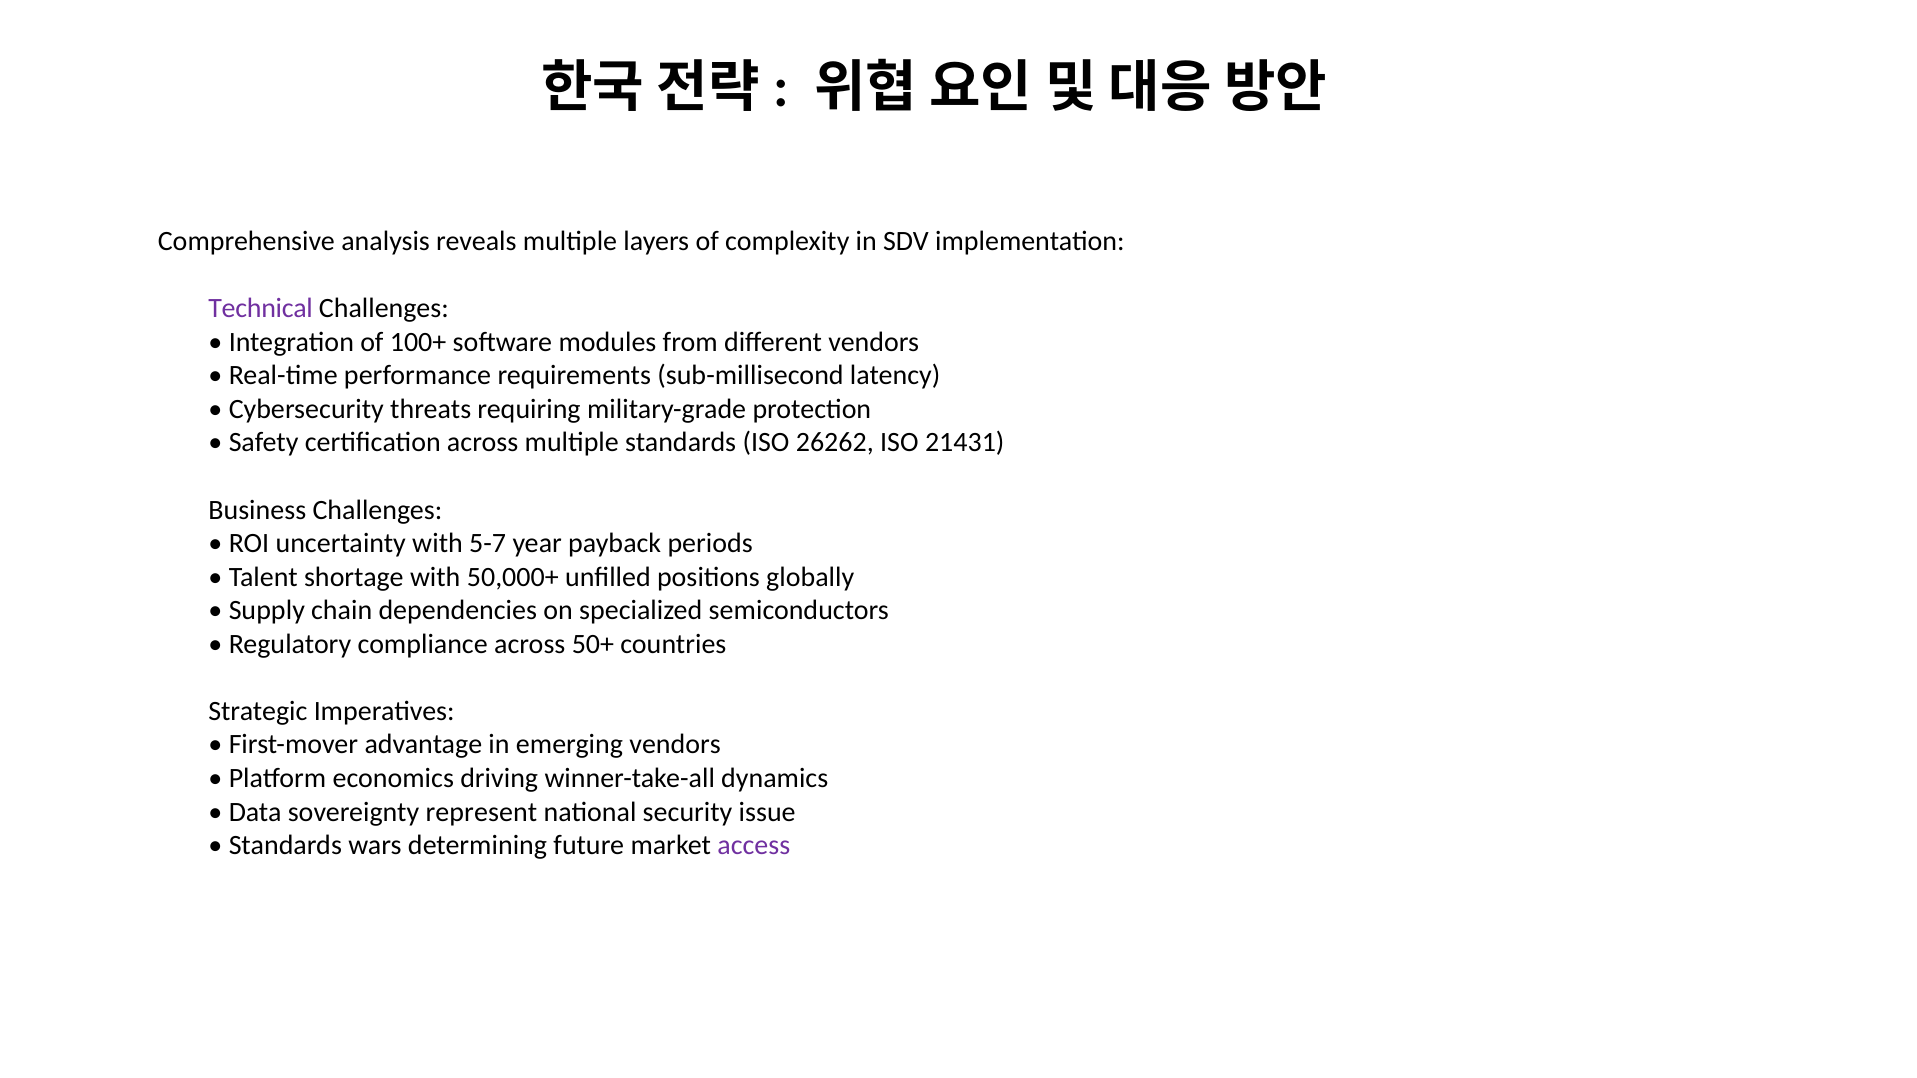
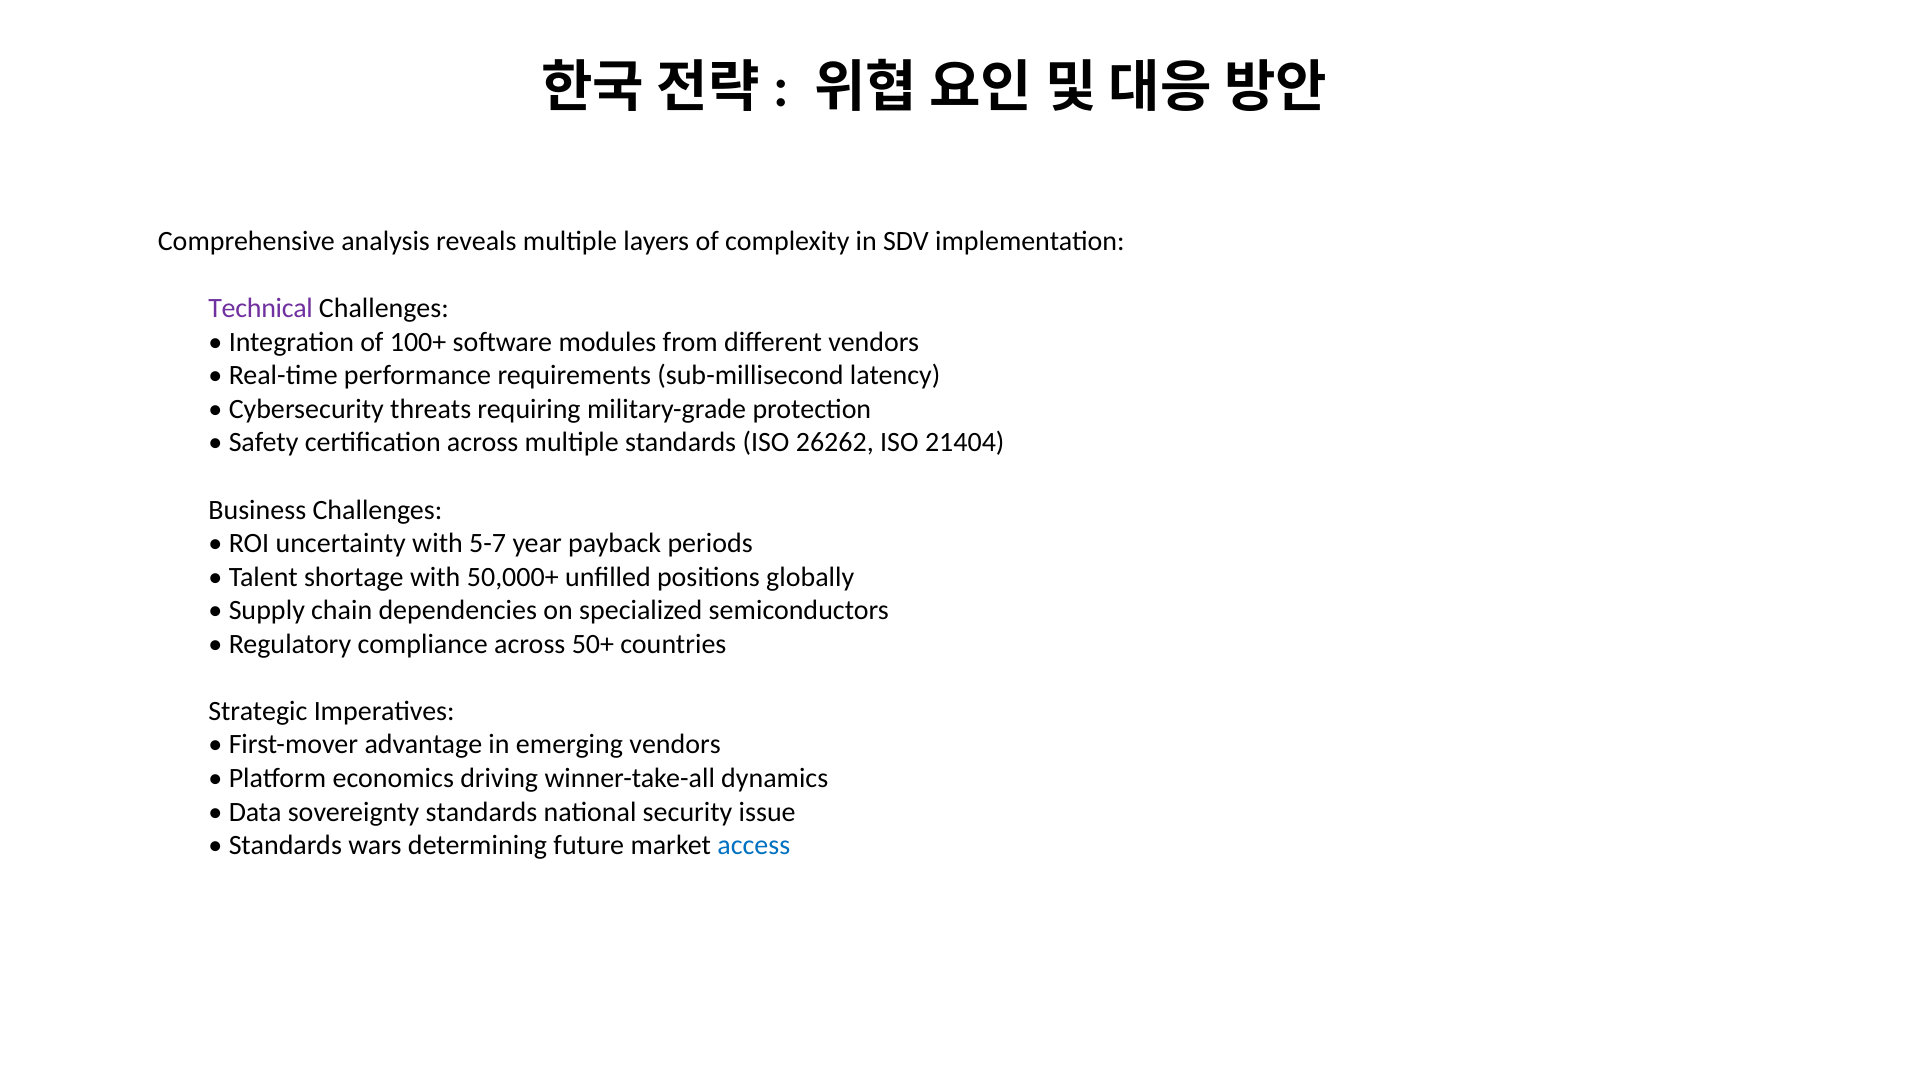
21431: 21431 -> 21404
sovereignty represent: represent -> standards
access colour: purple -> blue
